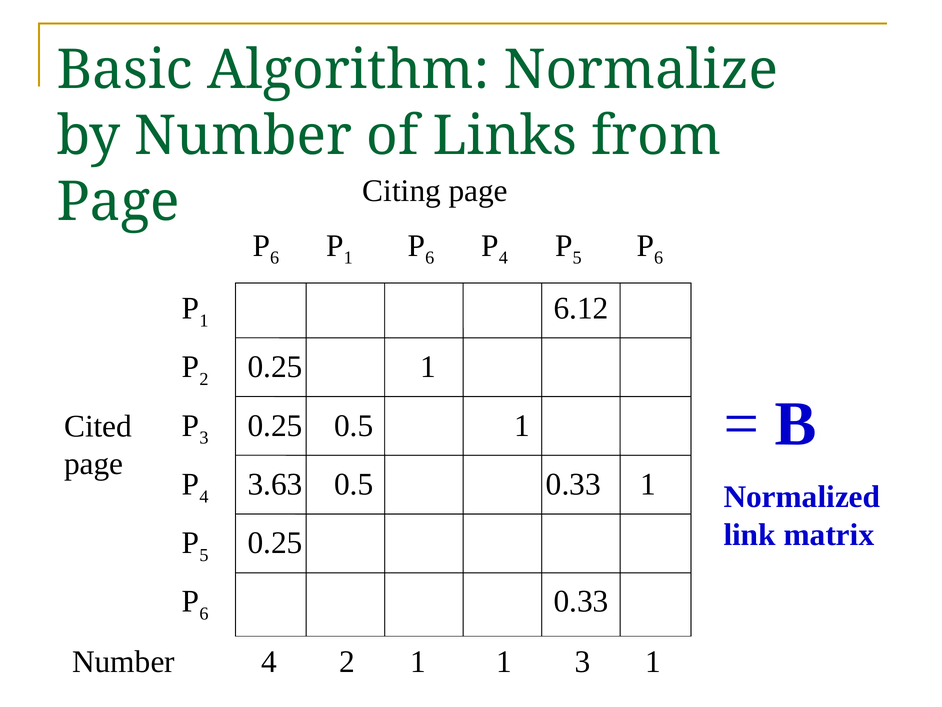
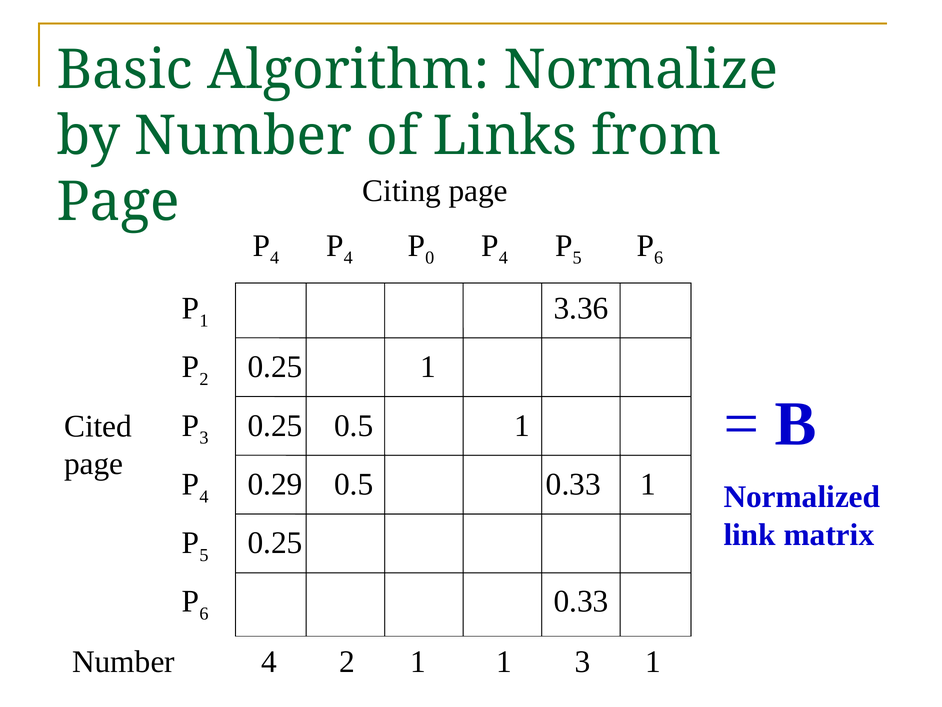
6 at (275, 258): 6 -> 4
1 at (348, 258): 1 -> 4
6 at (430, 258): 6 -> 0
6.12: 6.12 -> 3.36
3.63: 3.63 -> 0.29
